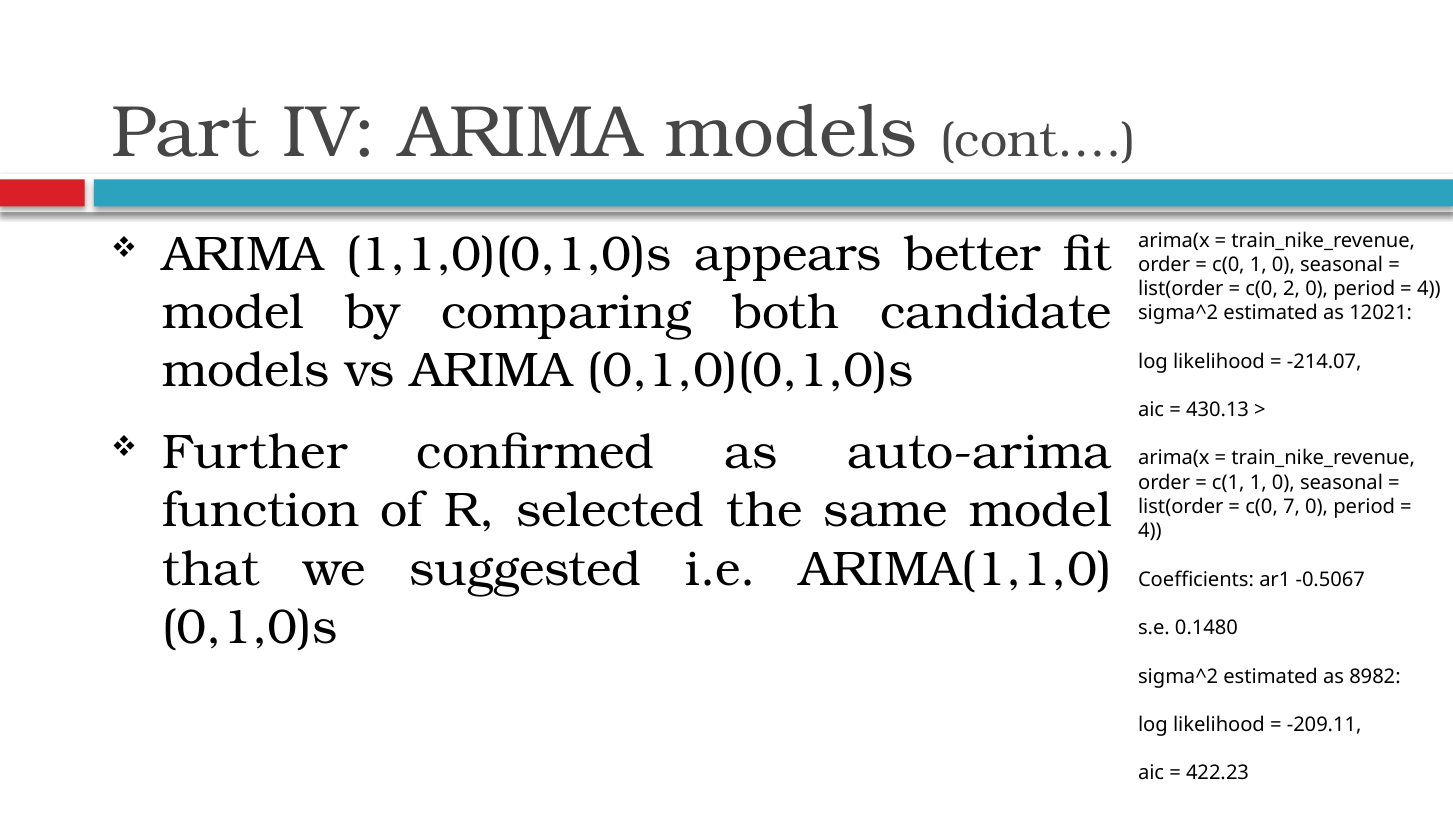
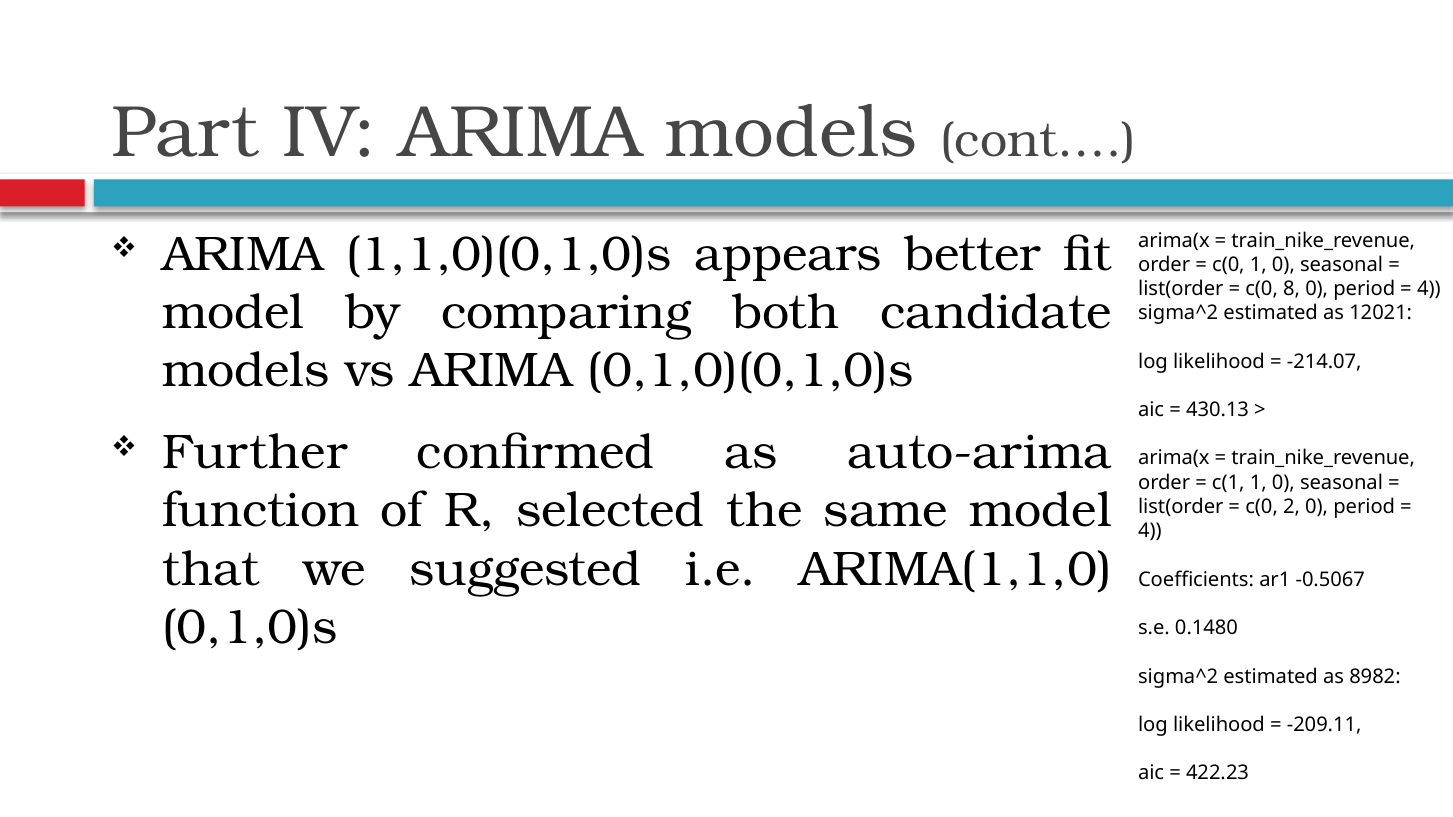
2: 2 -> 8
7: 7 -> 2
